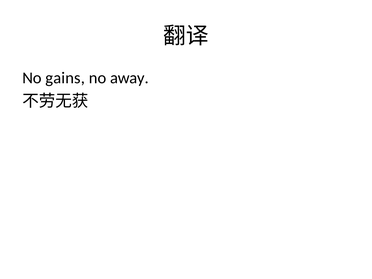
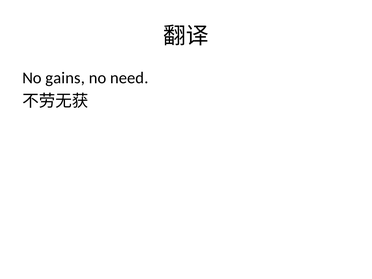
away: away -> need
